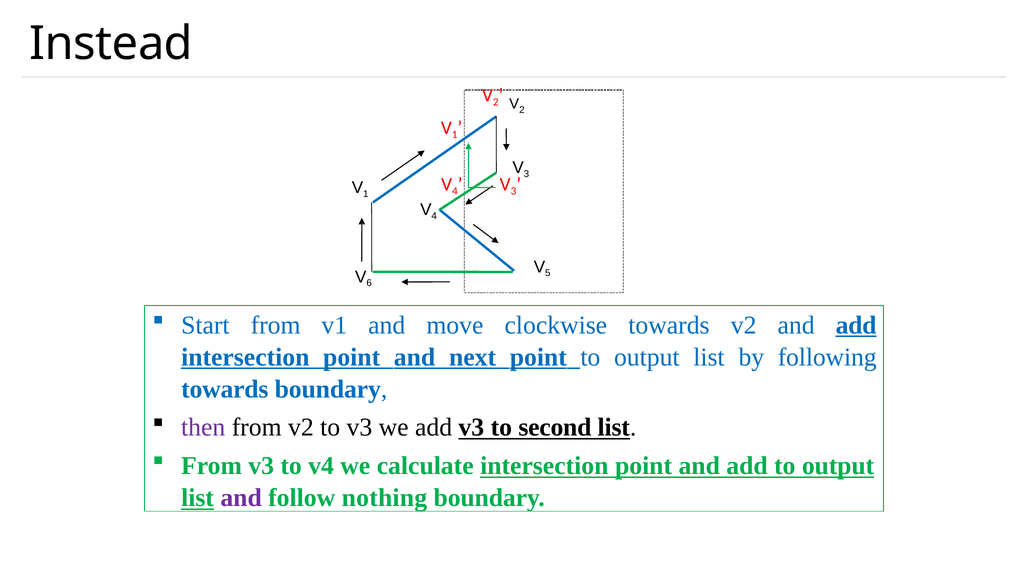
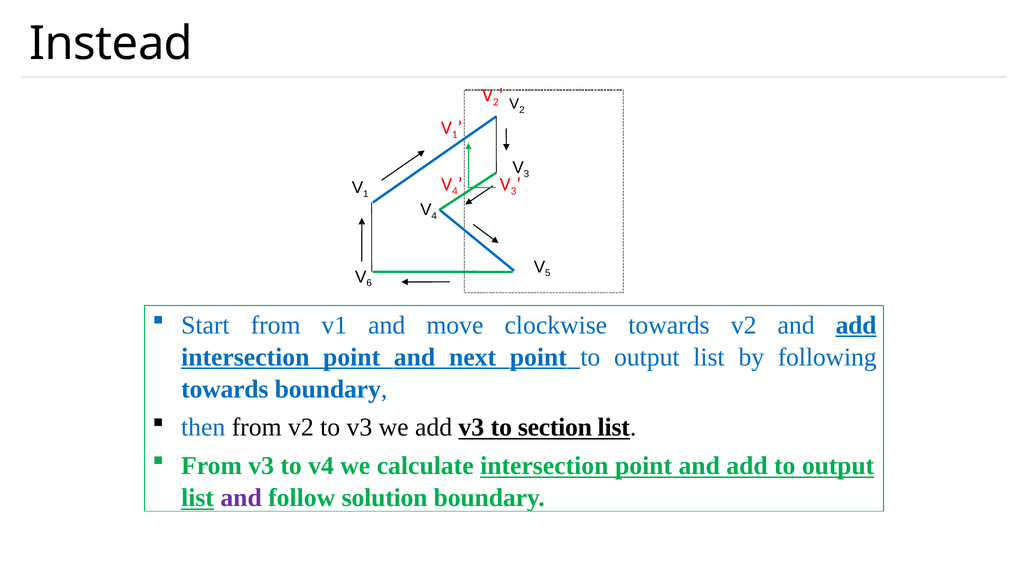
then colour: purple -> blue
second: second -> section
nothing: nothing -> solution
